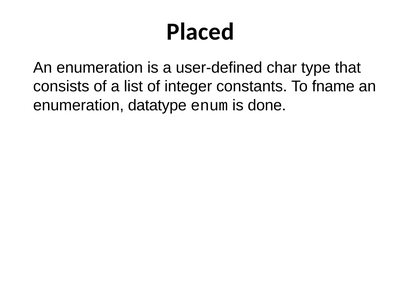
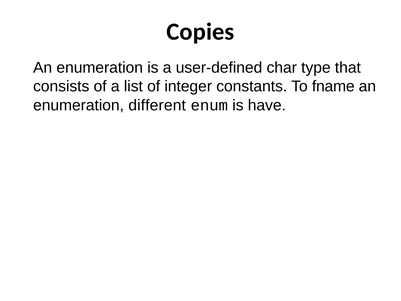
Placed: Placed -> Copies
datatype: datatype -> different
done: done -> have
